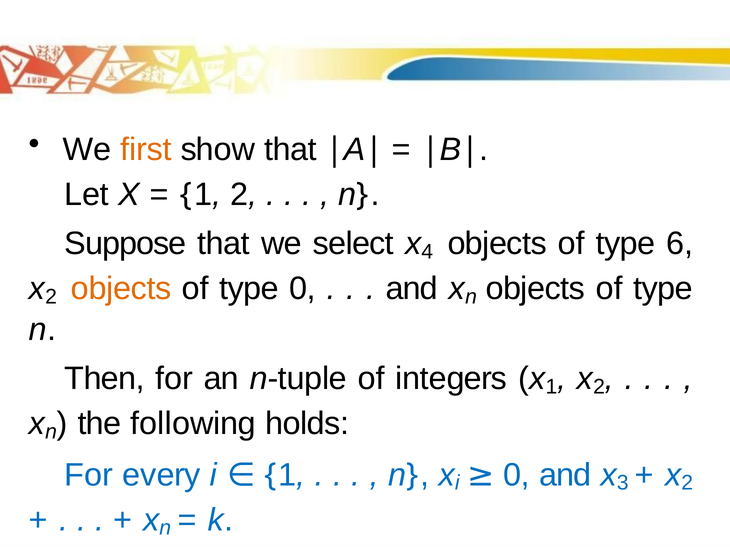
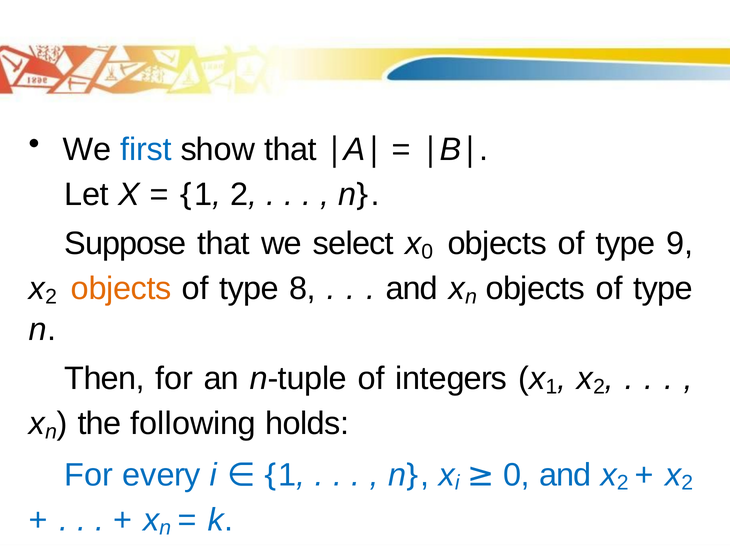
first colour: orange -> blue
x 4: 4 -> 0
6: 6 -> 9
type 0: 0 -> 8
and x 3: 3 -> 2
